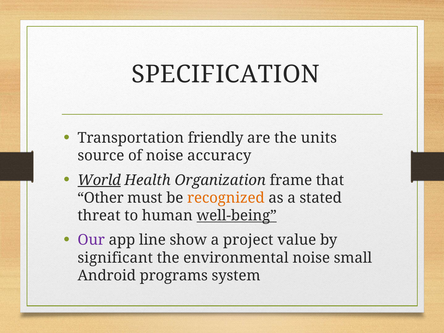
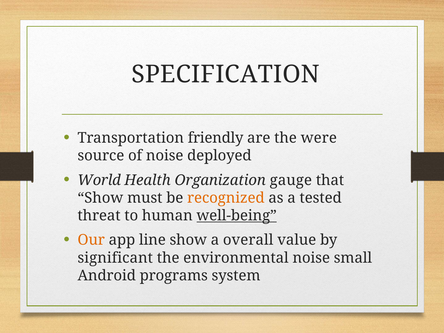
units: units -> were
accuracy: accuracy -> deployed
World underline: present -> none
frame: frame -> gauge
Other at (100, 198): Other -> Show
stated: stated -> tested
Our colour: purple -> orange
project: project -> overall
